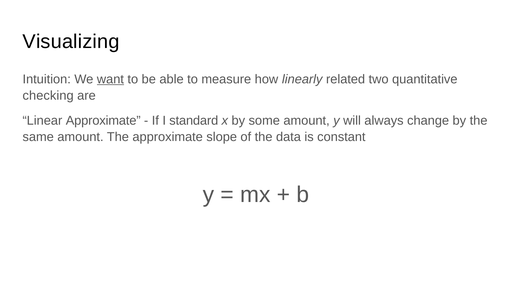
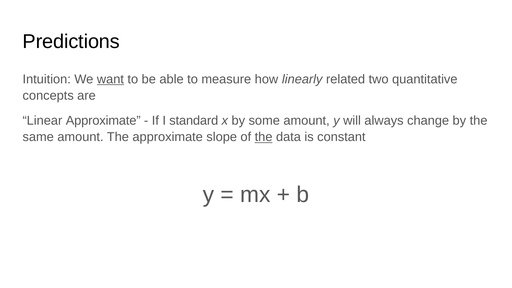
Visualizing: Visualizing -> Predictions
checking: checking -> concepts
the at (264, 137) underline: none -> present
